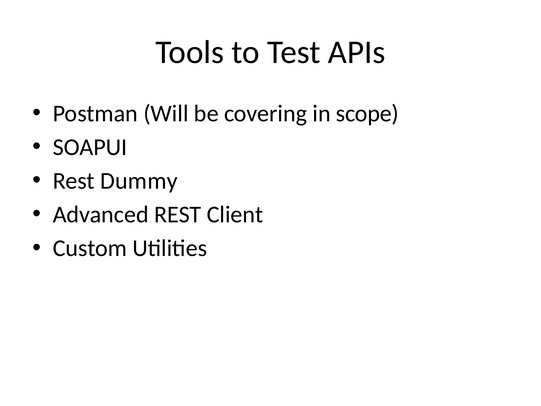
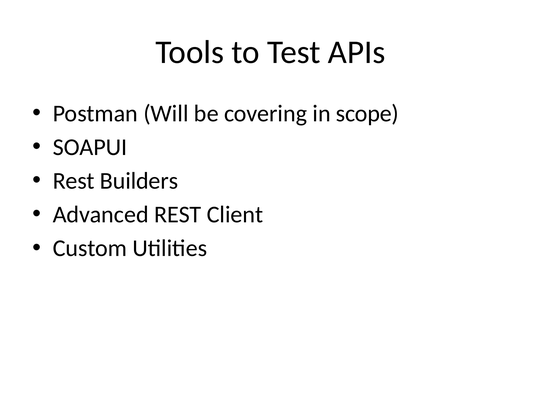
Dummy: Dummy -> Builders
